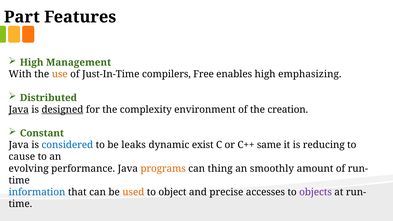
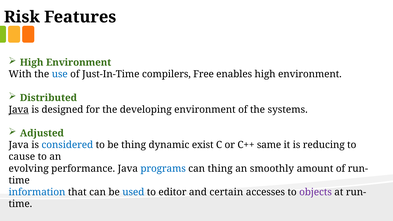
Part: Part -> Risk
Management at (79, 62): Management -> Environment
use colour: orange -> blue
enables high emphasizing: emphasizing -> environment
designed underline: present -> none
complexity: complexity -> developing
creation: creation -> systems
Constant: Constant -> Adjusted
be leaks: leaks -> thing
programs colour: orange -> blue
used colour: orange -> blue
object: object -> editor
precise: precise -> certain
